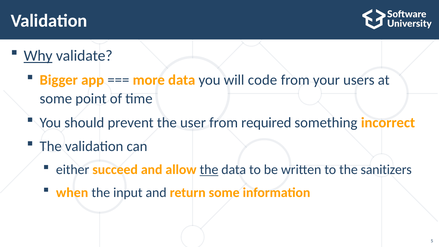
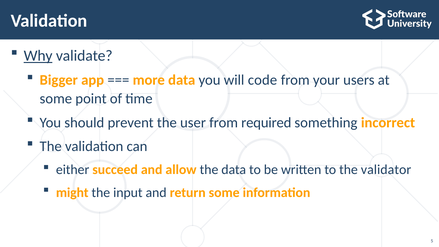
the at (209, 170) underline: present -> none
sanitizers: sanitizers -> validator
when: when -> might
